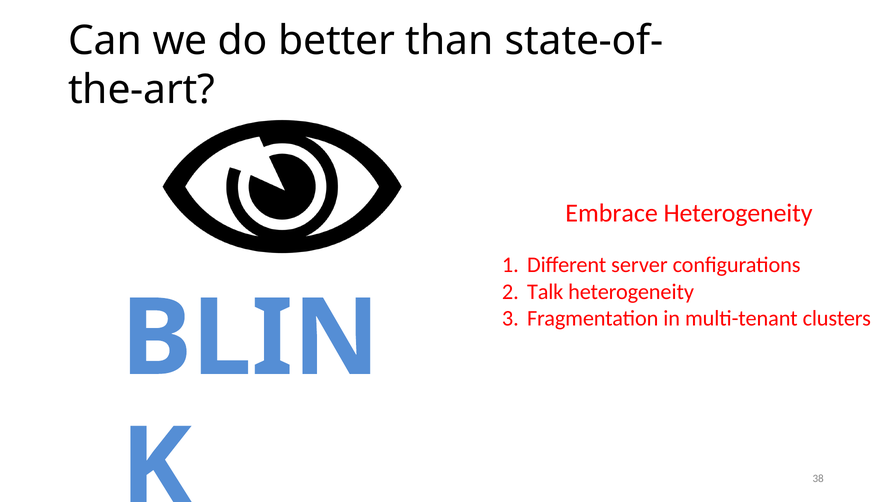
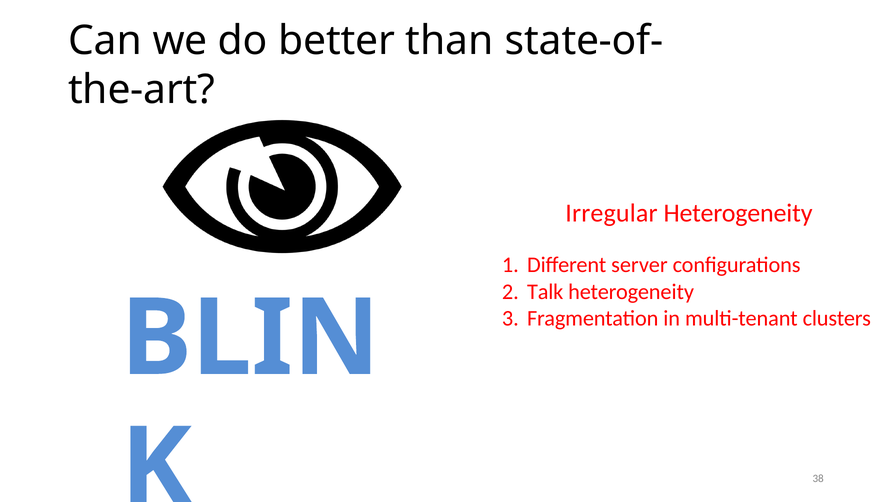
Embrace: Embrace -> Irregular
